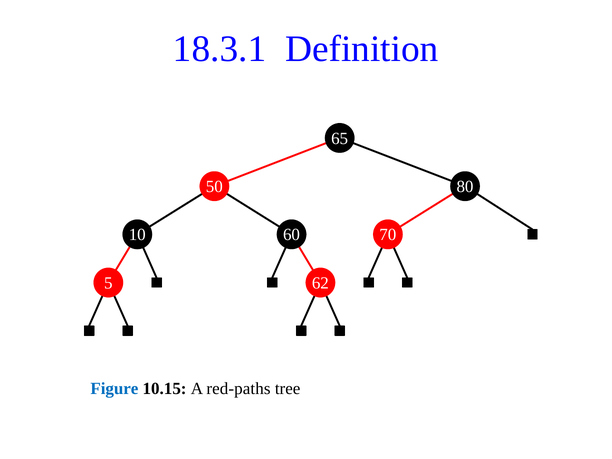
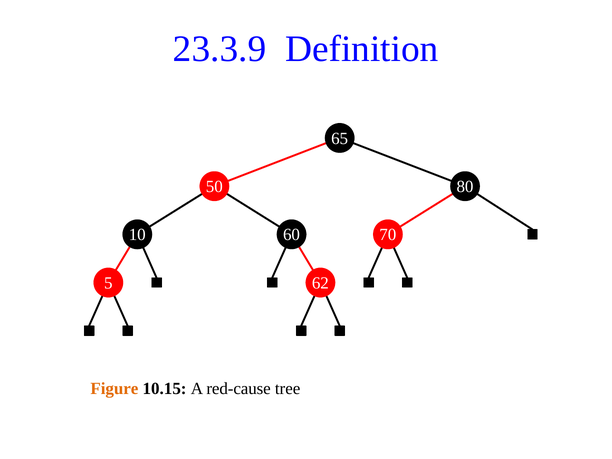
18.3.1: 18.3.1 -> 23.3.9
Figure colour: blue -> orange
red-paths: red-paths -> red-cause
